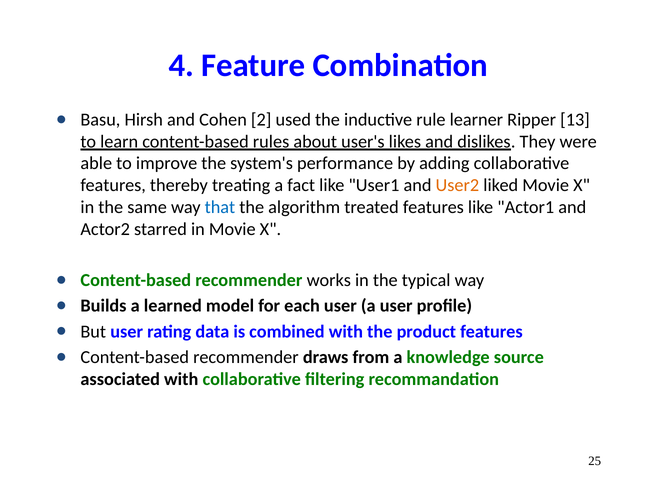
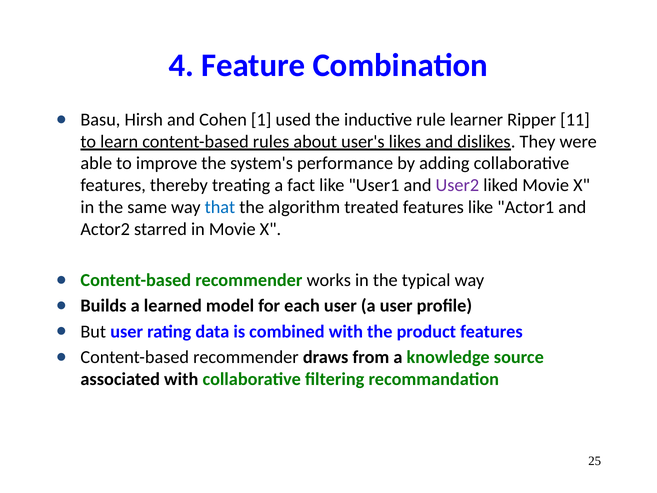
2: 2 -> 1
13: 13 -> 11
User2 colour: orange -> purple
